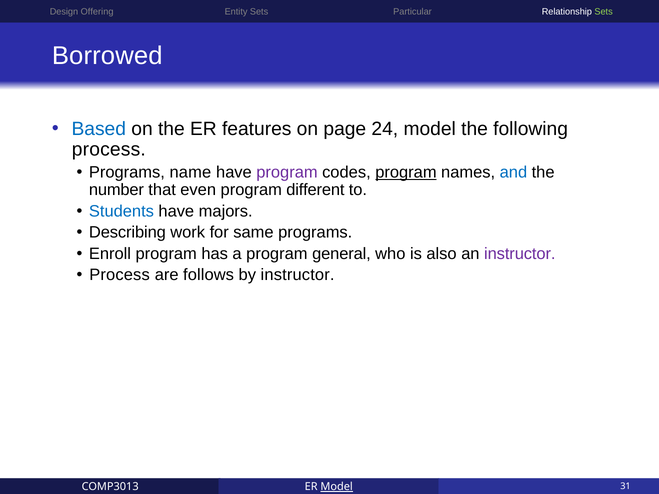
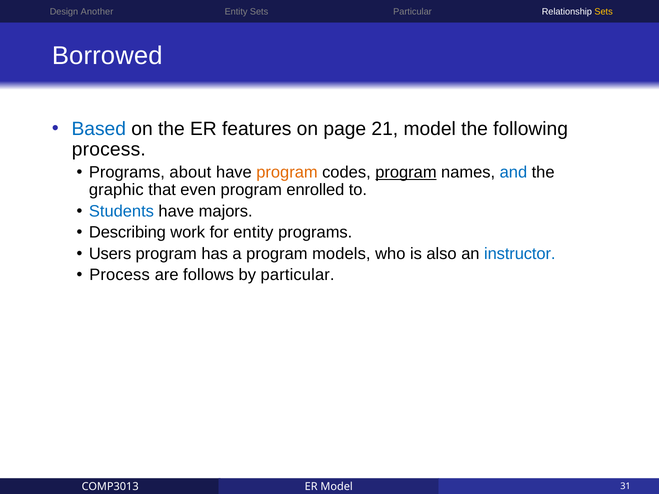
Offering: Offering -> Another
Sets at (604, 12) colour: light green -> yellow
24: 24 -> 21
name: name -> about
program at (287, 172) colour: purple -> orange
number: number -> graphic
different: different -> enrolled
for same: same -> entity
Enroll: Enroll -> Users
general: general -> models
instructor at (520, 254) colour: purple -> blue
by instructor: instructor -> particular
Model at (337, 487) underline: present -> none
